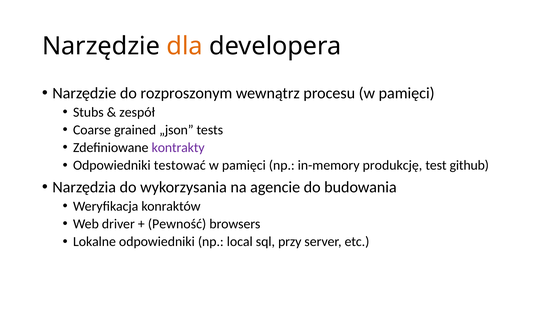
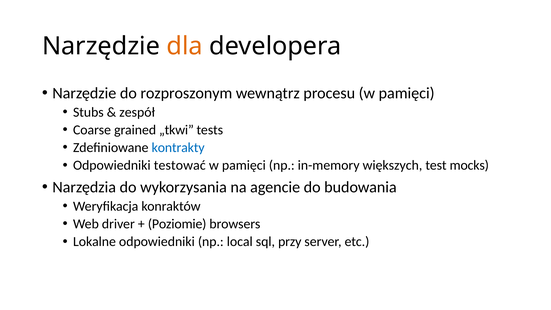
„json: „json -> „tkwi
kontrakty colour: purple -> blue
produkcję: produkcję -> większych
github: github -> mocks
Pewność: Pewność -> Poziomie
